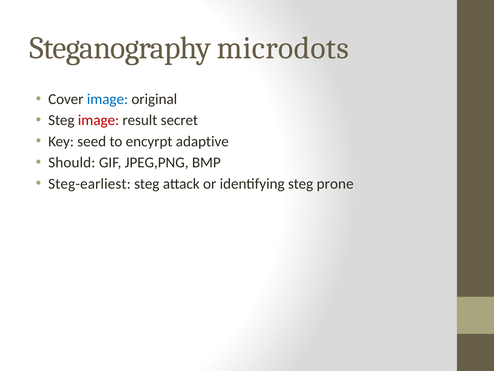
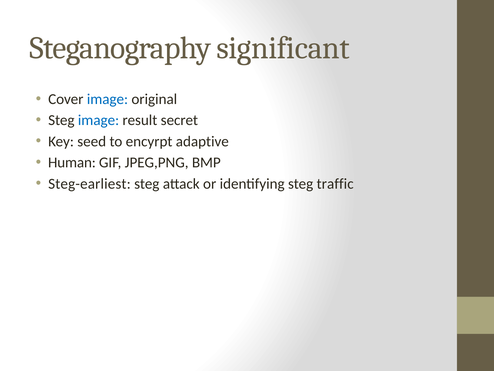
microdots: microdots -> significant
image at (99, 120) colour: red -> blue
Should: Should -> Human
prone: prone -> traffic
